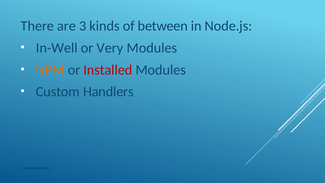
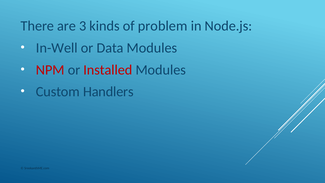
between: between -> problem
Very: Very -> Data
NPM colour: orange -> red
